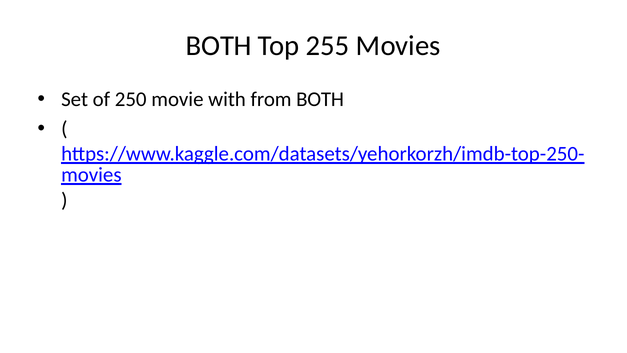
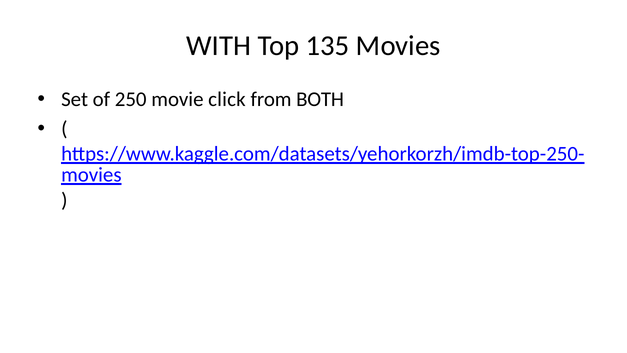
BOTH at (219, 45): BOTH -> WITH
255: 255 -> 135
with: with -> click
